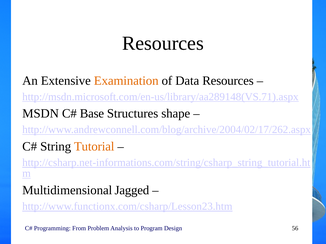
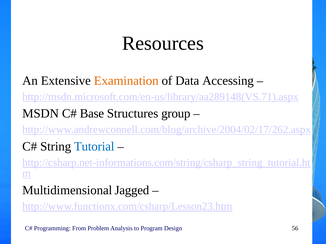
Data Resources: Resources -> Accessing
shape: shape -> group
Tutorial colour: orange -> blue
